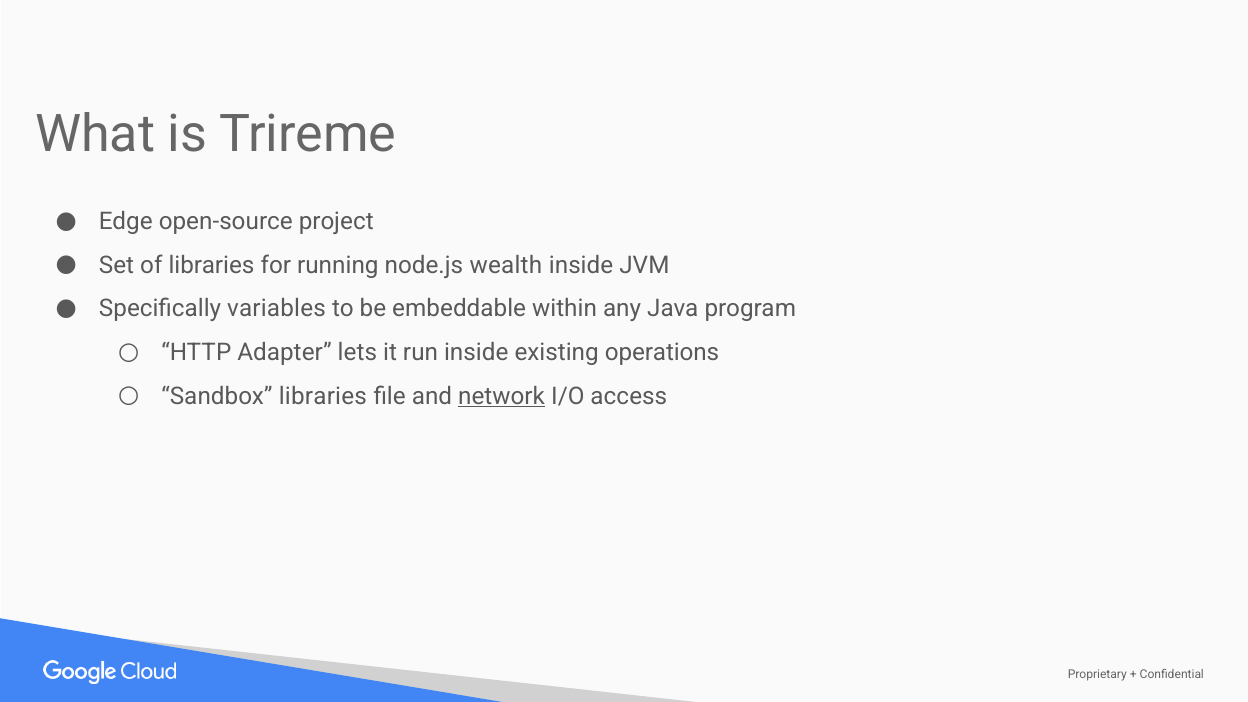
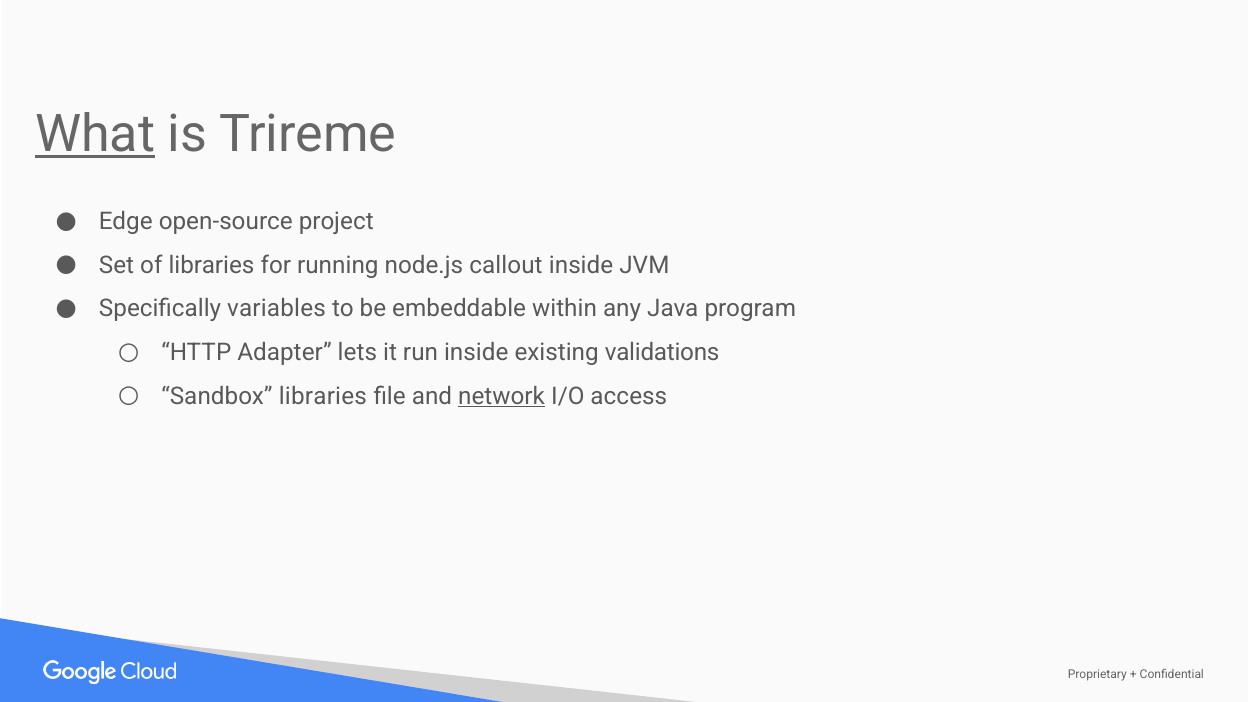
What underline: none -> present
wealth: wealth -> callout
operations: operations -> validations
